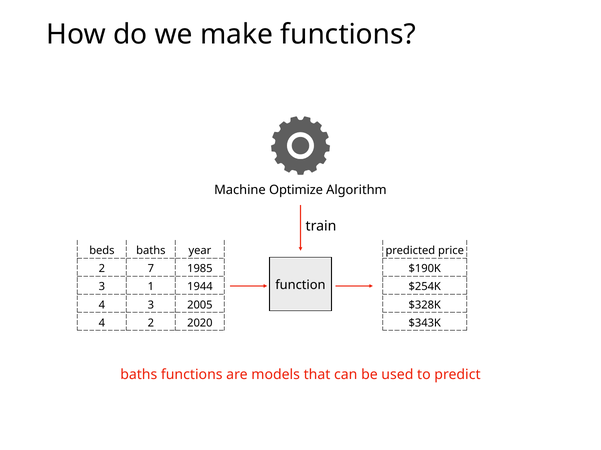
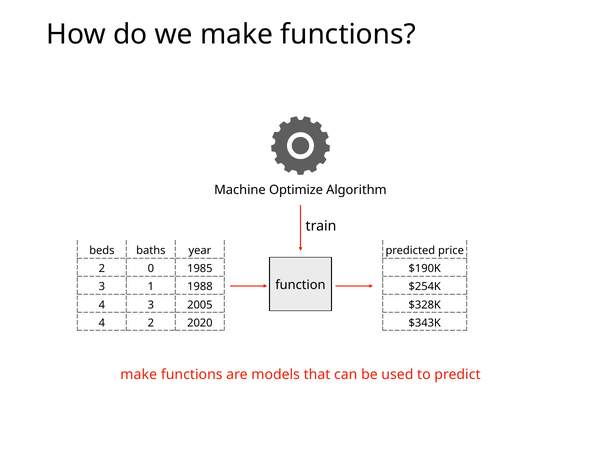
7: 7 -> 0
1944: 1944 -> 1988
baths at (139, 375): baths -> make
